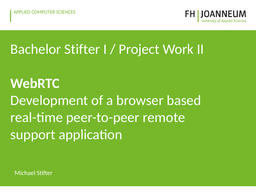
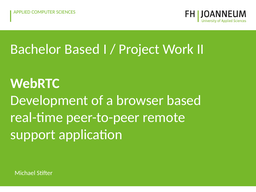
Bachelor Stifter: Stifter -> Based
